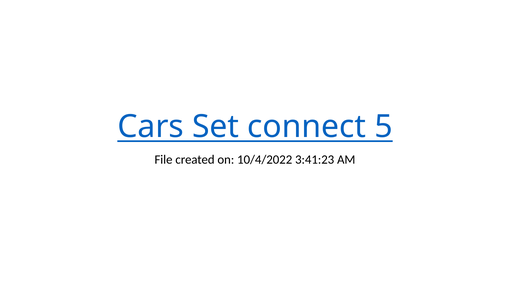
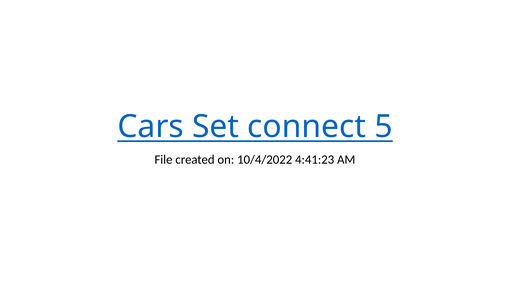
3:41:23: 3:41:23 -> 4:41:23
